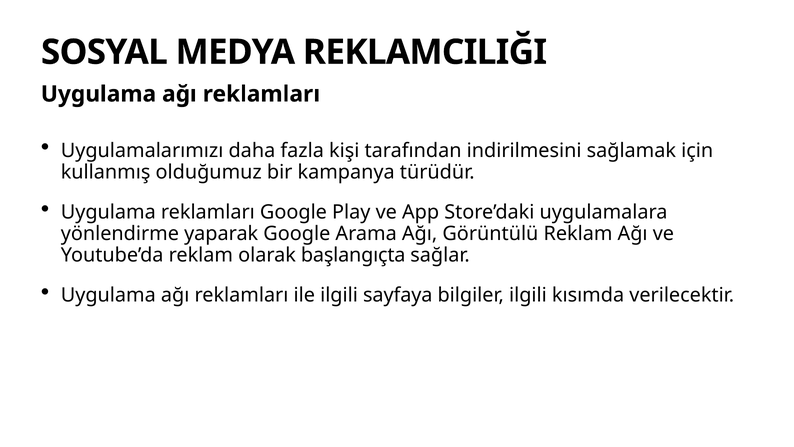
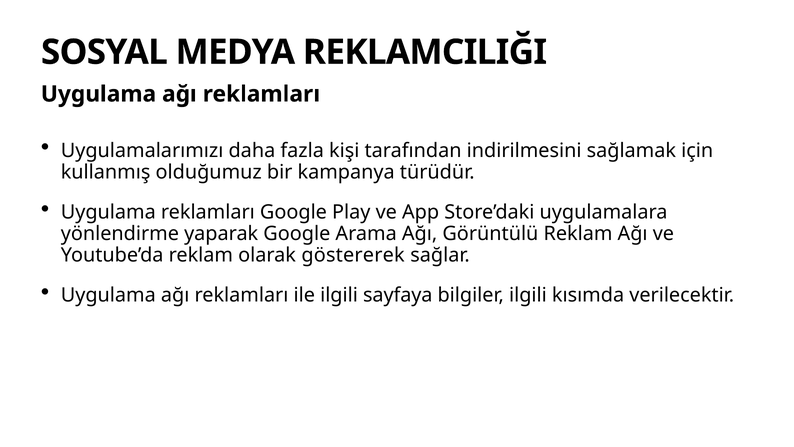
başlangıçta: başlangıçta -> göstererek
